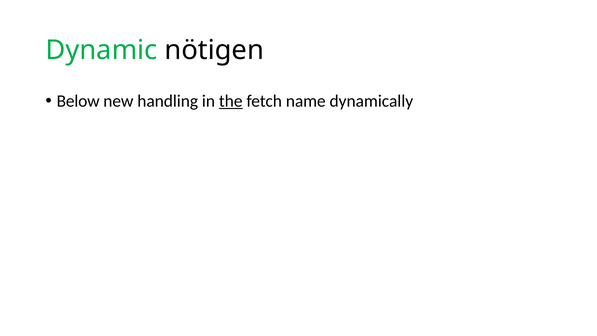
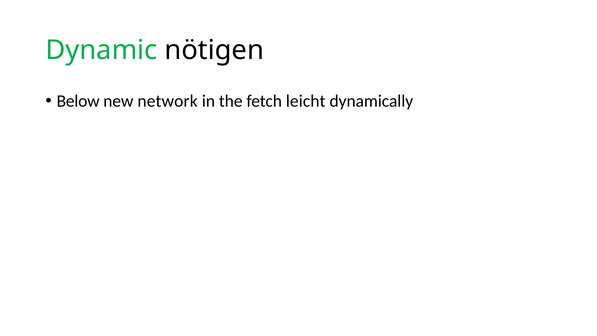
handling: handling -> network
the underline: present -> none
name: name -> leicht
